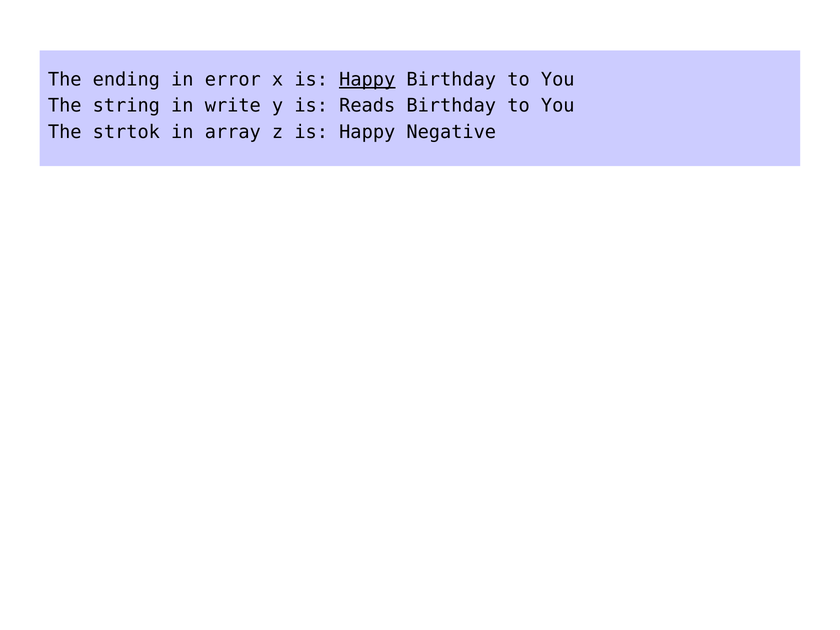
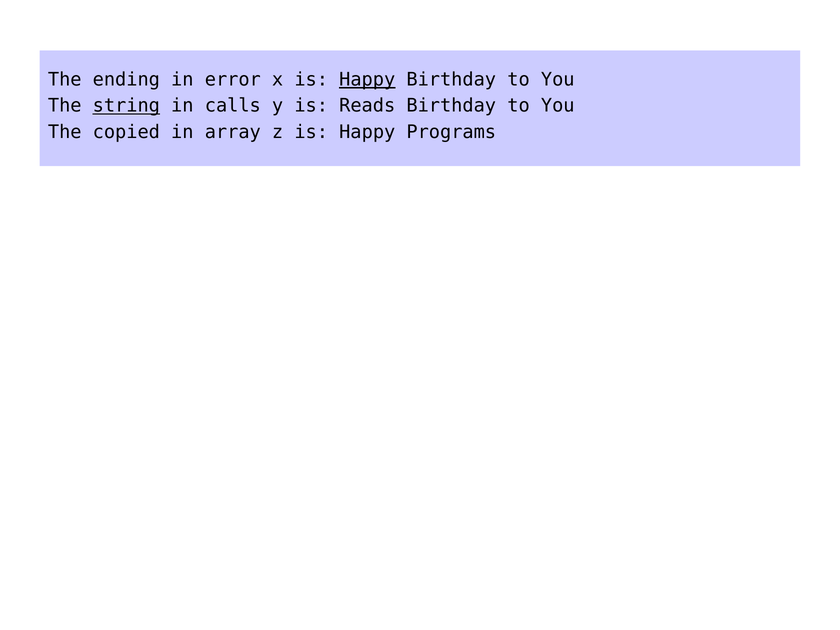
string underline: none -> present
write: write -> calls
strtok: strtok -> copied
Negative: Negative -> Programs
